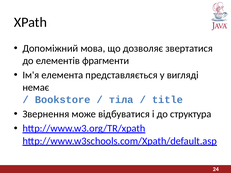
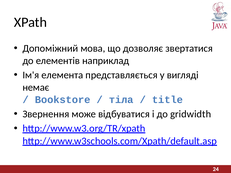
фрагменти: фрагменти -> наприклад
структура: структура -> gridwidth
